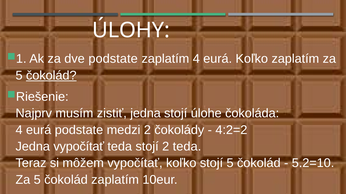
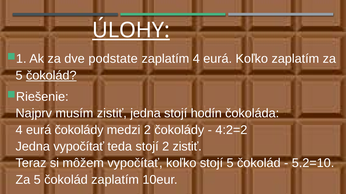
ÚLOHY underline: none -> present
úlohe: úlohe -> hodín
eurá podstate: podstate -> čokolády
2 teda: teda -> zistiť
